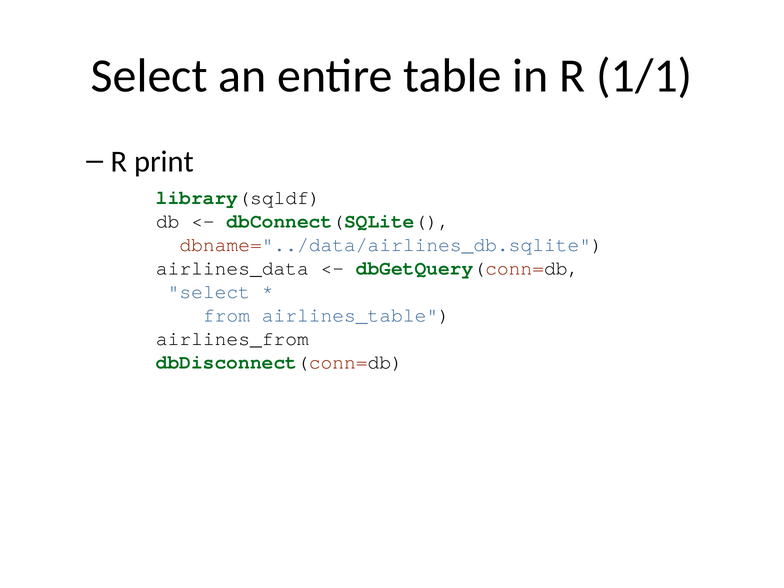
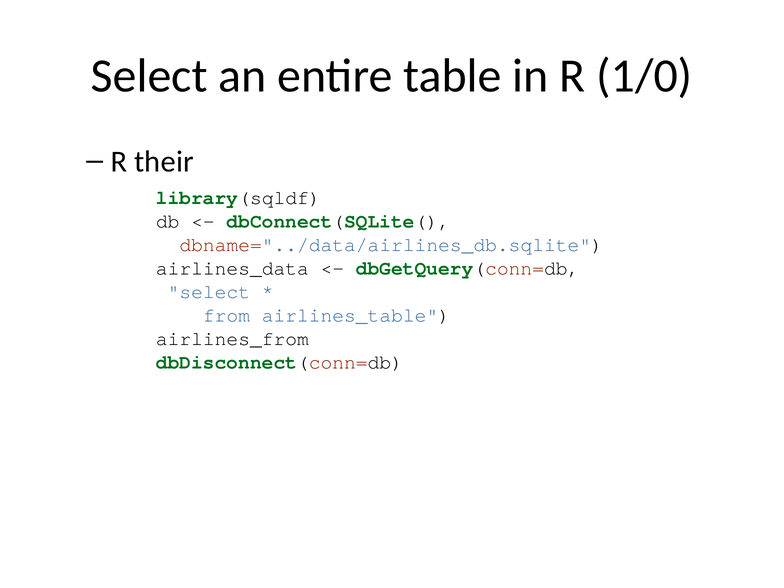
1/1: 1/1 -> 1/0
print: print -> their
